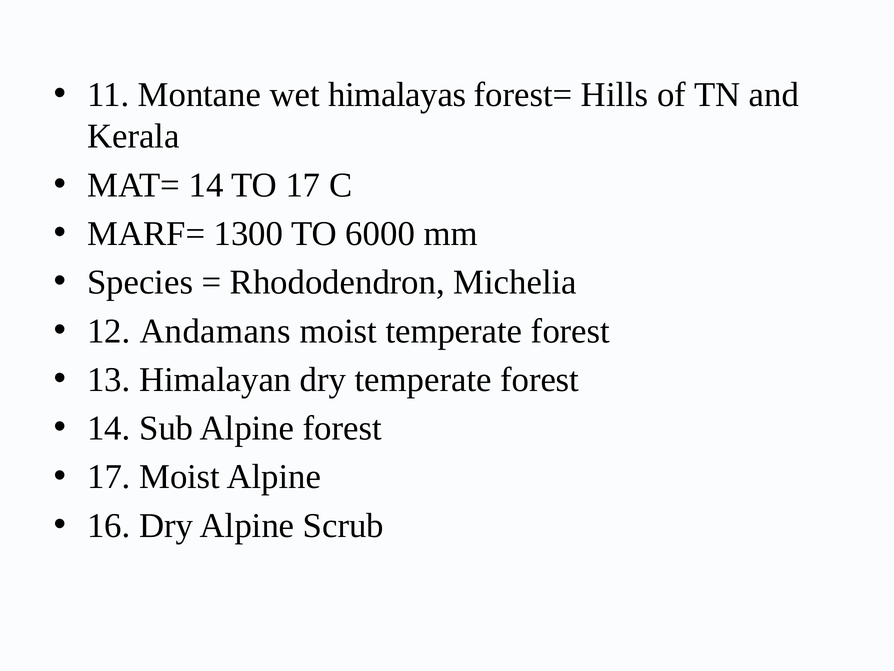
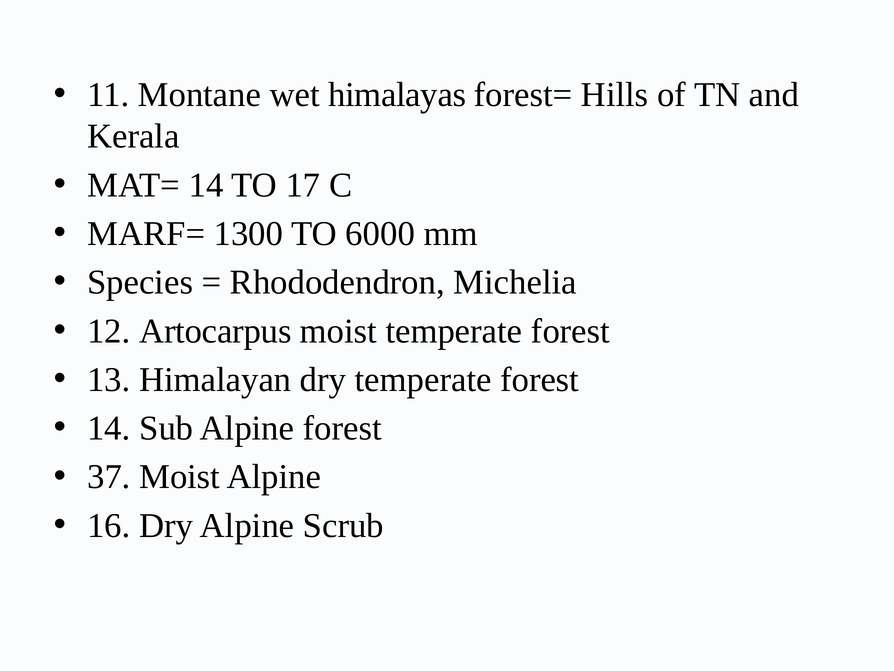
Andamans: Andamans -> Artocarpus
17 at (109, 477): 17 -> 37
